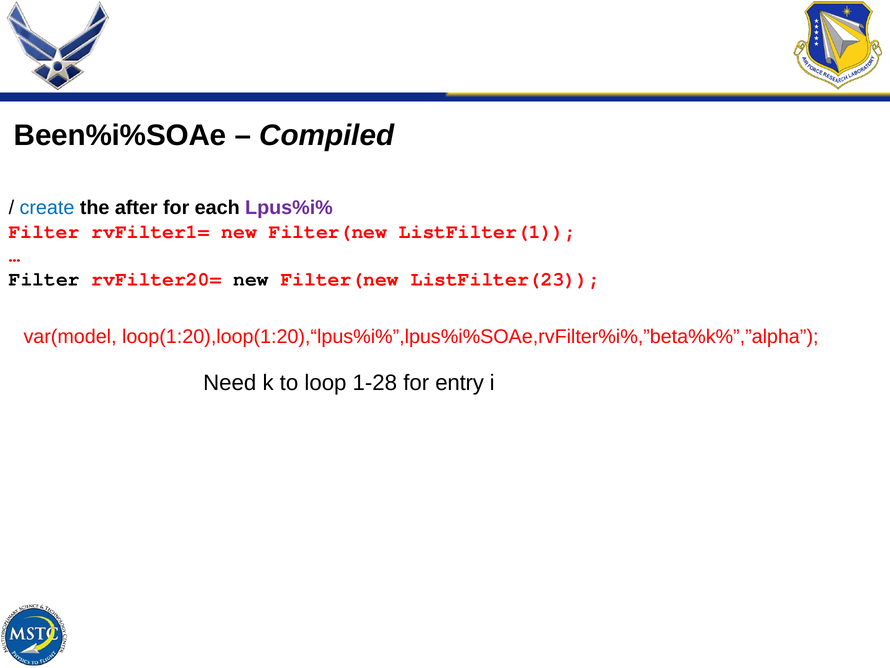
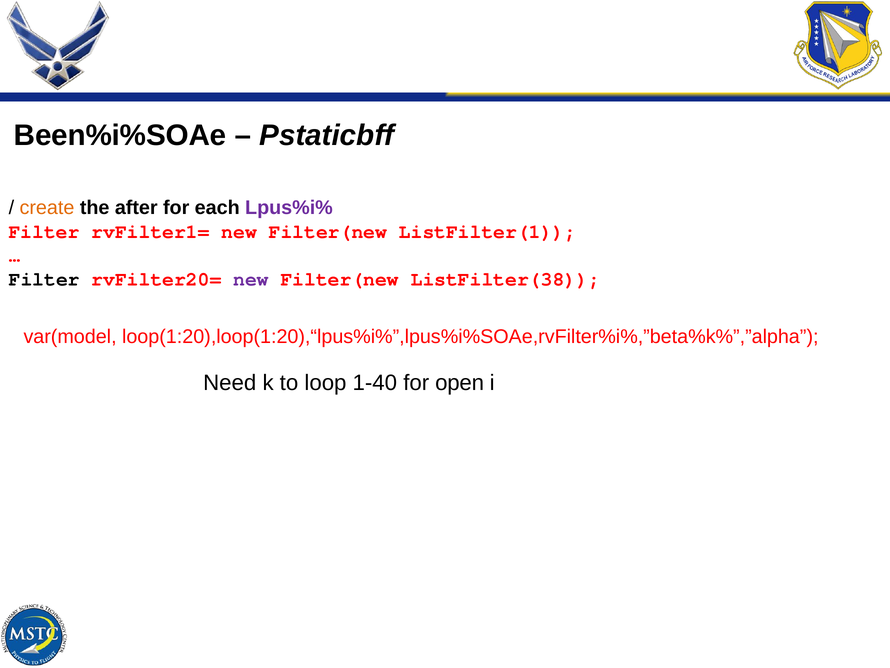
Compiled: Compiled -> Pstaticbff
create colour: blue -> orange
new at (251, 279) colour: black -> purple
ListFilter(23: ListFilter(23 -> ListFilter(38
1-28: 1-28 -> 1-40
entry: entry -> open
